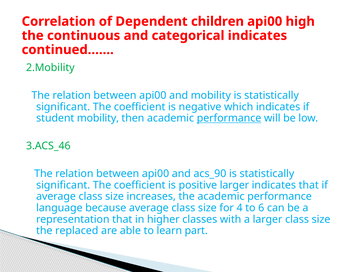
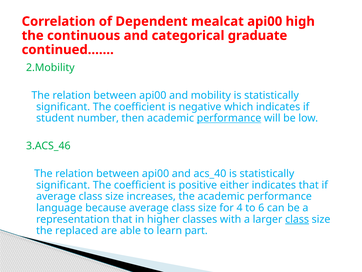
children: children -> mealcat
categorical indicates: indicates -> graduate
student mobility: mobility -> number
acs_90: acs_90 -> acs_40
positive larger: larger -> either
class at (297, 219) underline: none -> present
